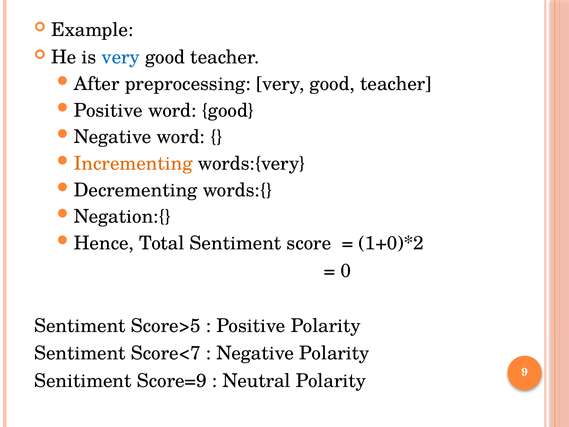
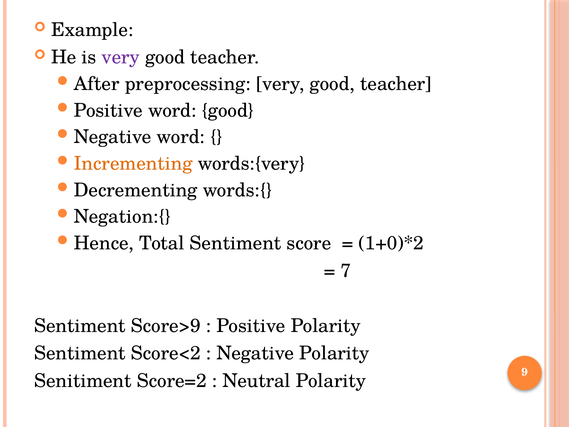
very at (121, 57) colour: blue -> purple
0: 0 -> 7
Score>5: Score>5 -> Score>9
Score<7: Score<7 -> Score<2
Score=9: Score=9 -> Score=2
